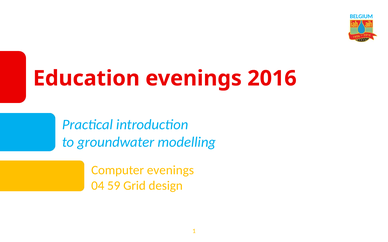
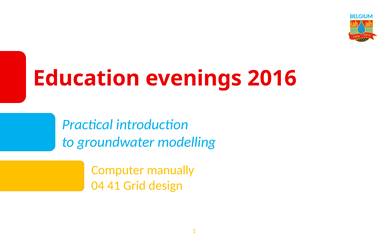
Computer evenings: evenings -> manually
59: 59 -> 41
